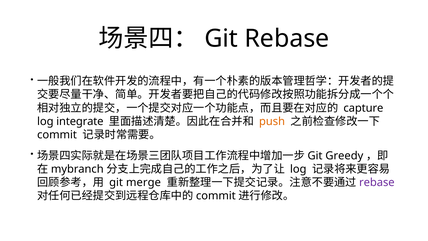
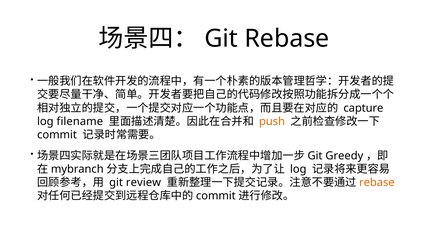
integrate: integrate -> filename
merge: merge -> review
rebase at (377, 182) colour: purple -> orange
